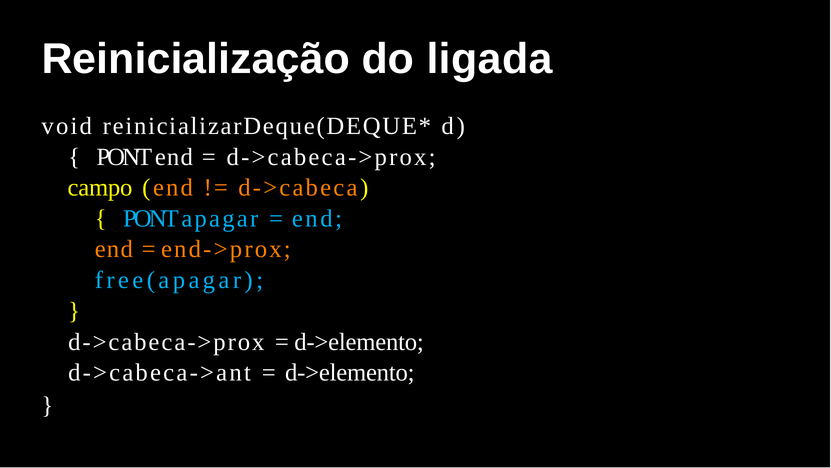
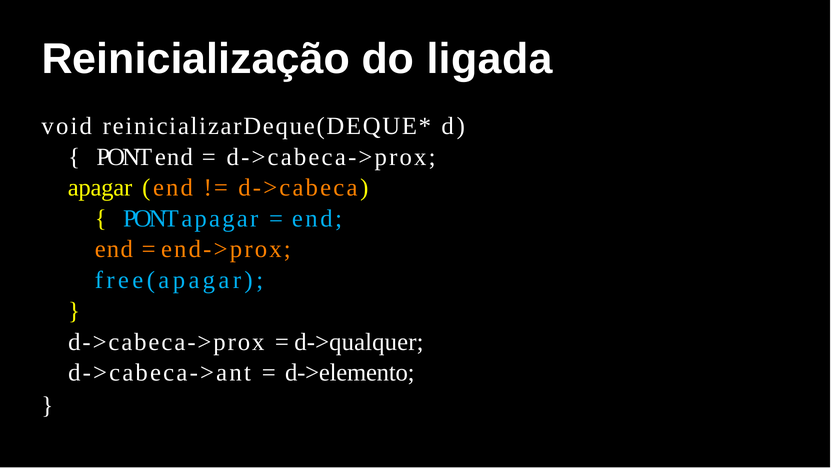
campo at (100, 188): campo -> apagar
d->elemento at (359, 342): d->elemento -> d->qualquer
